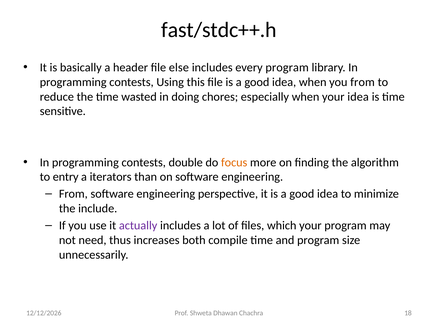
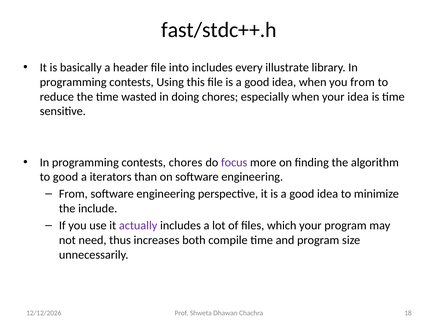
else: else -> into
every program: program -> illustrate
contests double: double -> chores
focus colour: orange -> purple
to entry: entry -> good
